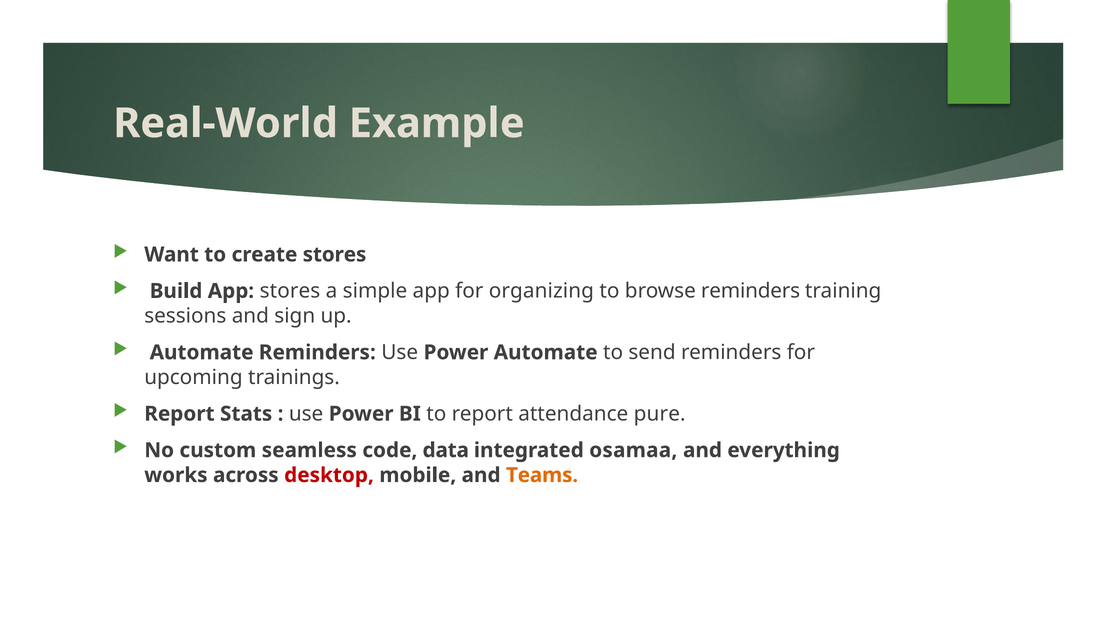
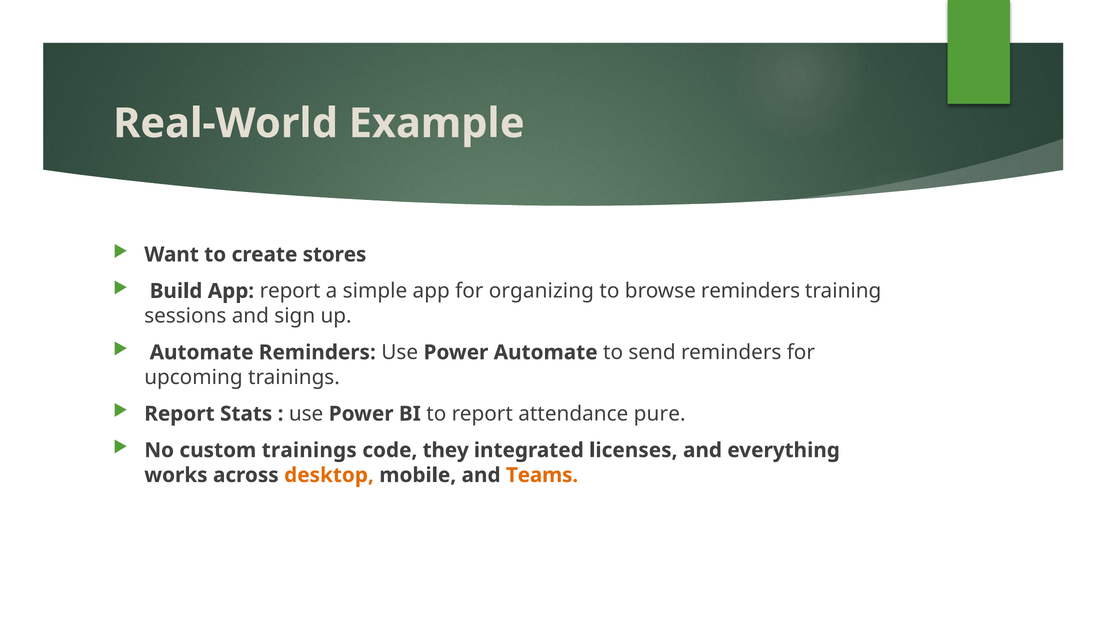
App stores: stores -> report
custom seamless: seamless -> trainings
data: data -> they
osamaa: osamaa -> licenses
desktop colour: red -> orange
